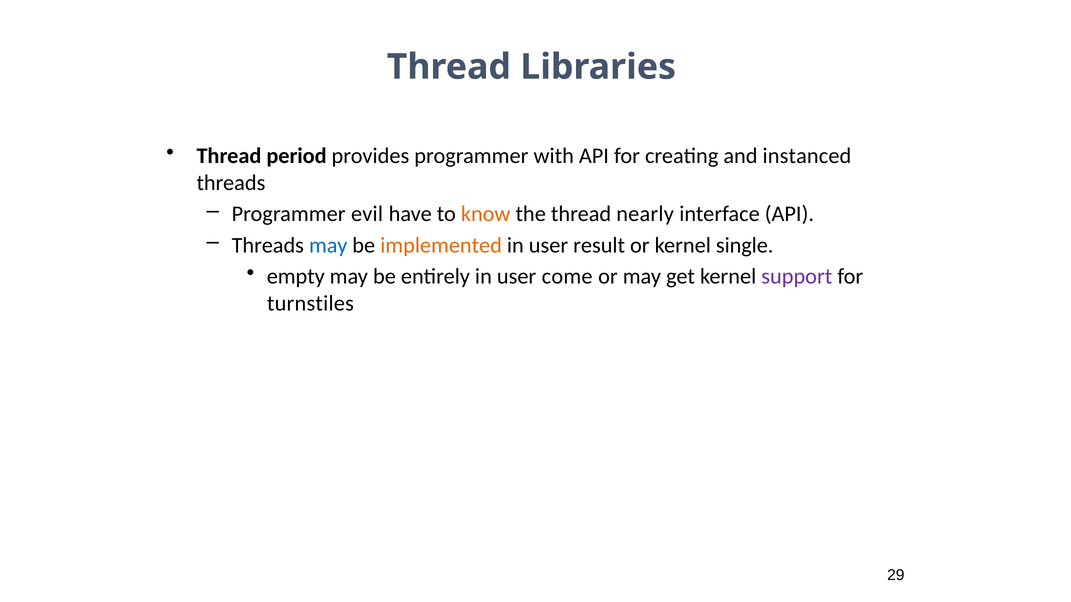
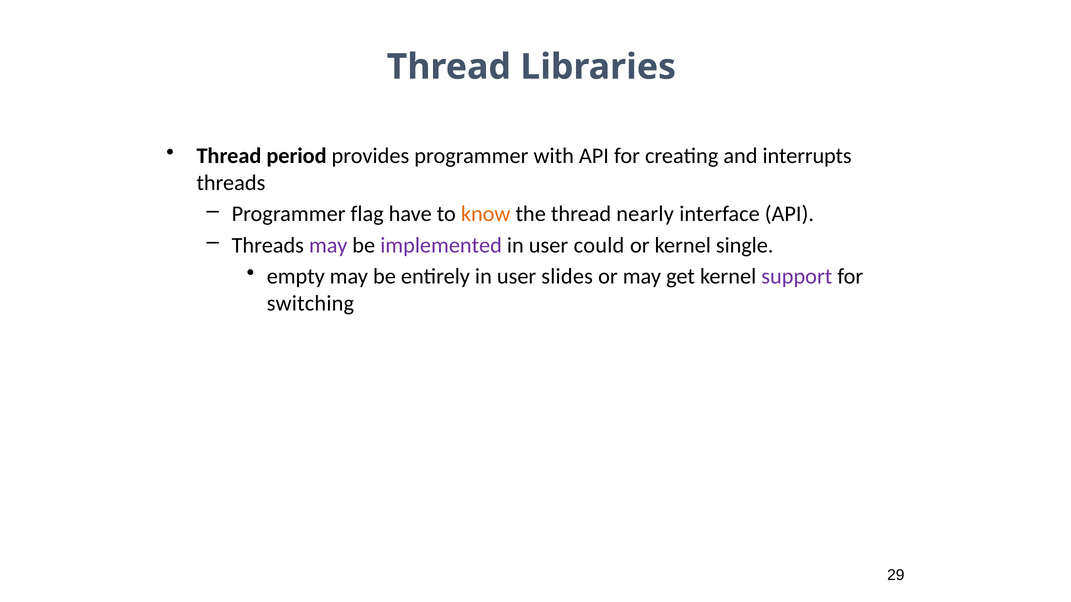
instanced: instanced -> interrupts
evil: evil -> flag
may at (328, 245) colour: blue -> purple
implemented colour: orange -> purple
result: result -> could
come: come -> slides
turnstiles: turnstiles -> switching
